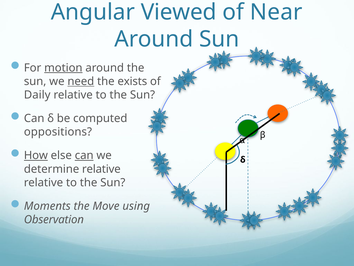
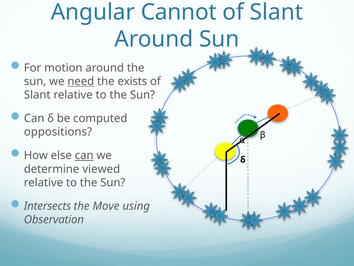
Viewed: Viewed -> Cannot
Near at (276, 12): Near -> Slant
motion underline: present -> none
Daily at (37, 95): Daily -> Slant
How underline: present -> none
determine relative: relative -> viewed
Moments: Moments -> Intersects
